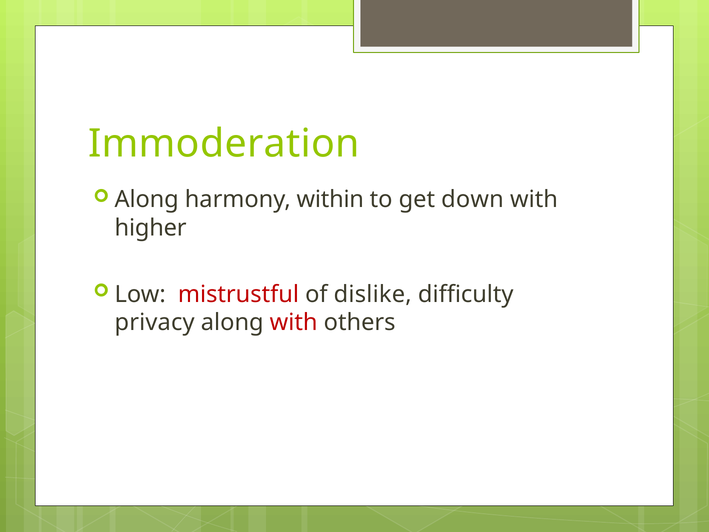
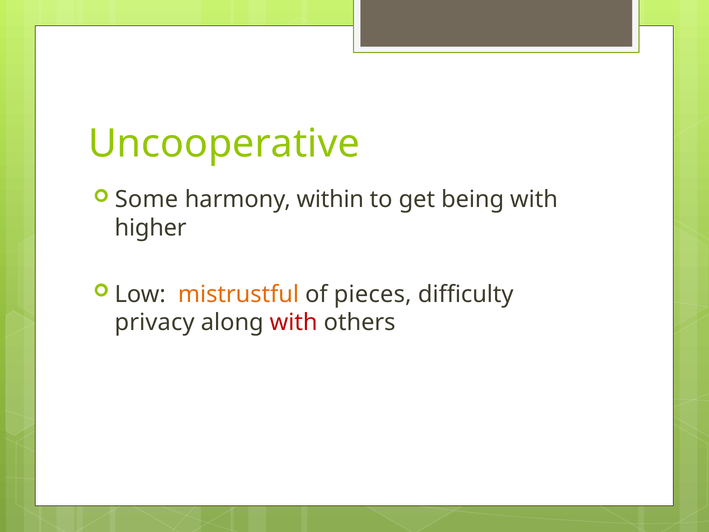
Immoderation: Immoderation -> Uncooperative
Along at (147, 200): Along -> Some
down: down -> being
mistrustful colour: red -> orange
dislike: dislike -> pieces
